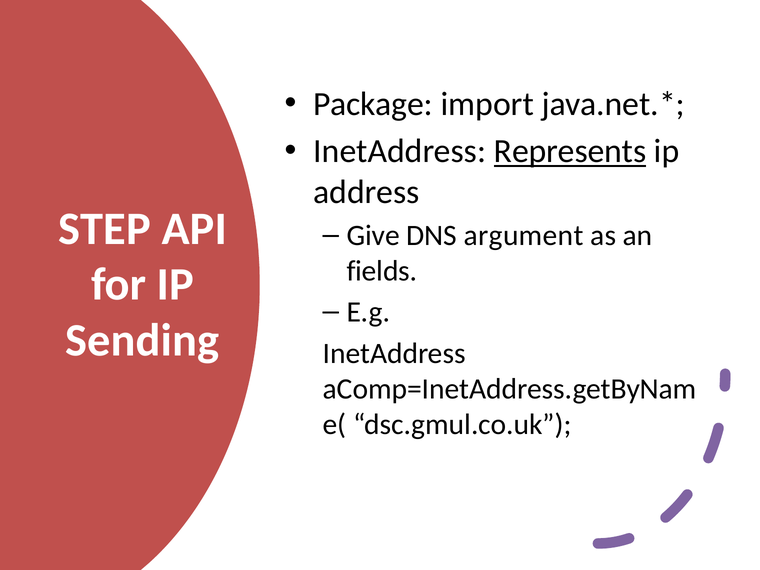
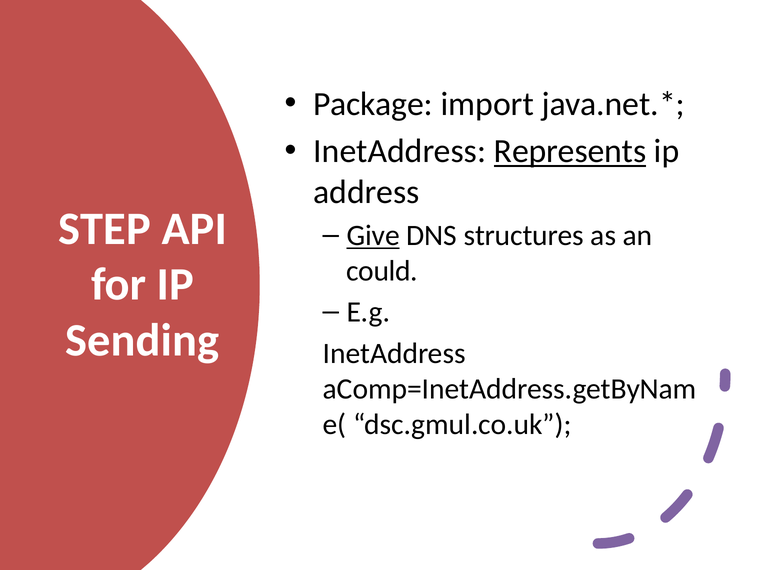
Give underline: none -> present
argument: argument -> structures
fields: fields -> could
